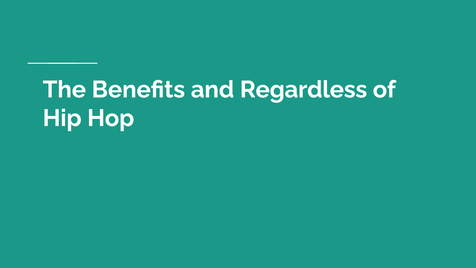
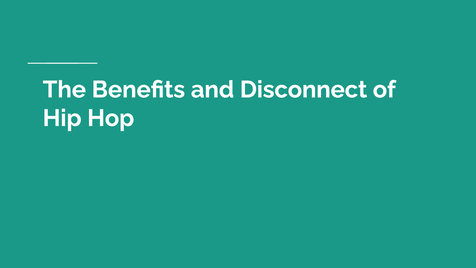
Regardless: Regardless -> Disconnect
